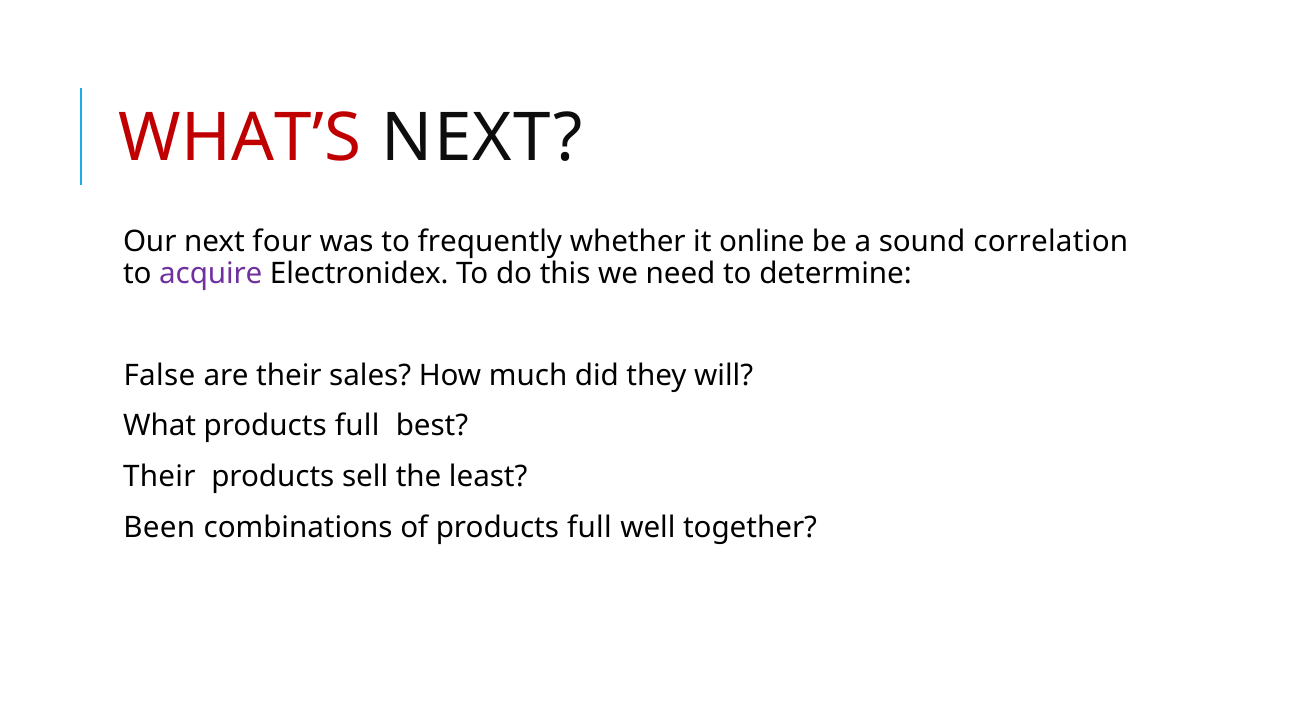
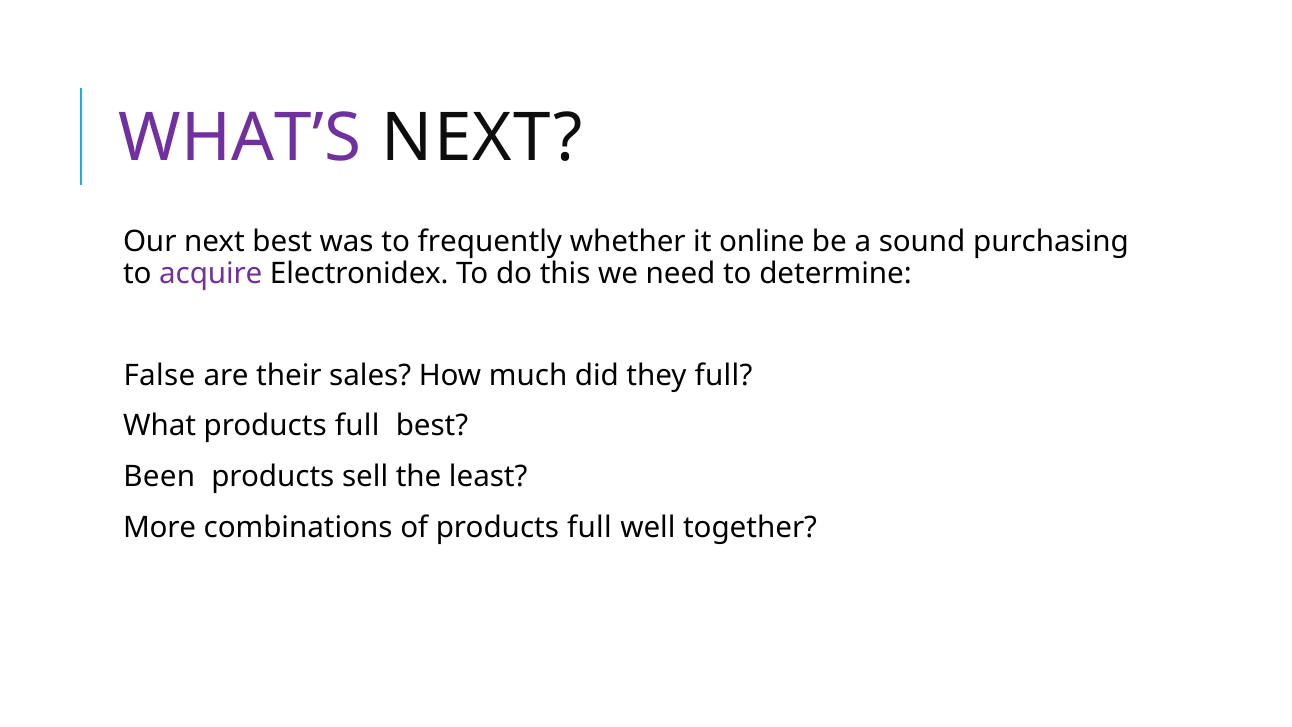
WHAT’S colour: red -> purple
next four: four -> best
correlation: correlation -> purchasing
they will: will -> full
Their at (159, 477): Their -> Been
Been: Been -> More
